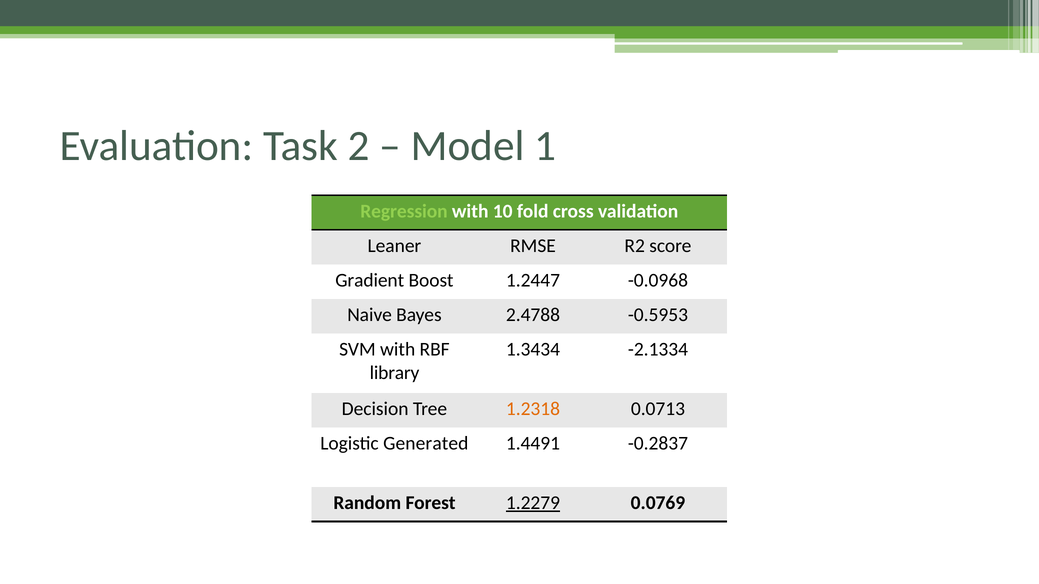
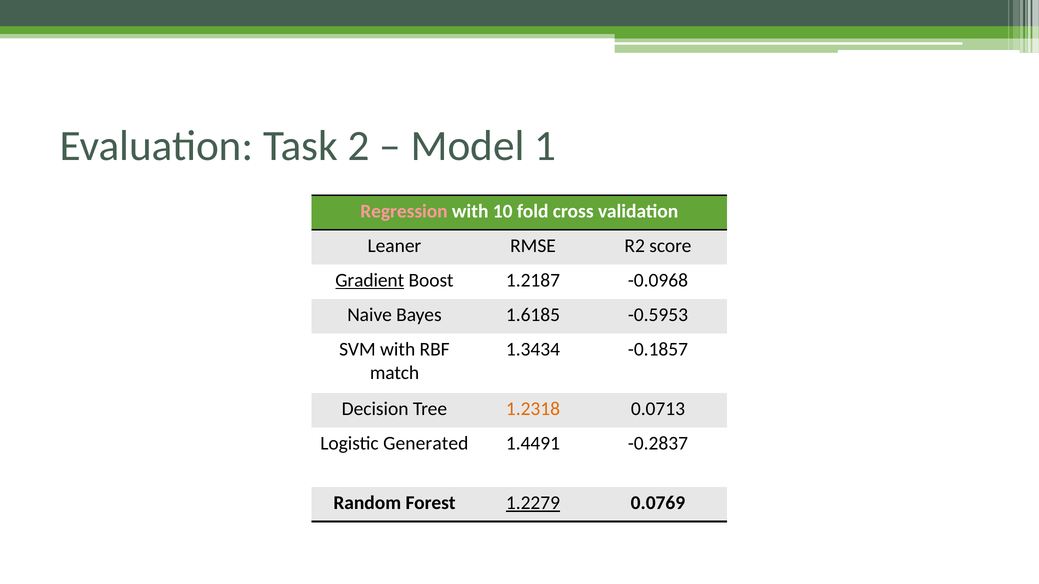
Regression colour: light green -> pink
Gradient underline: none -> present
1.2447: 1.2447 -> 1.2187
2.4788: 2.4788 -> 1.6185
-2.1334: -2.1334 -> -0.1857
library: library -> match
